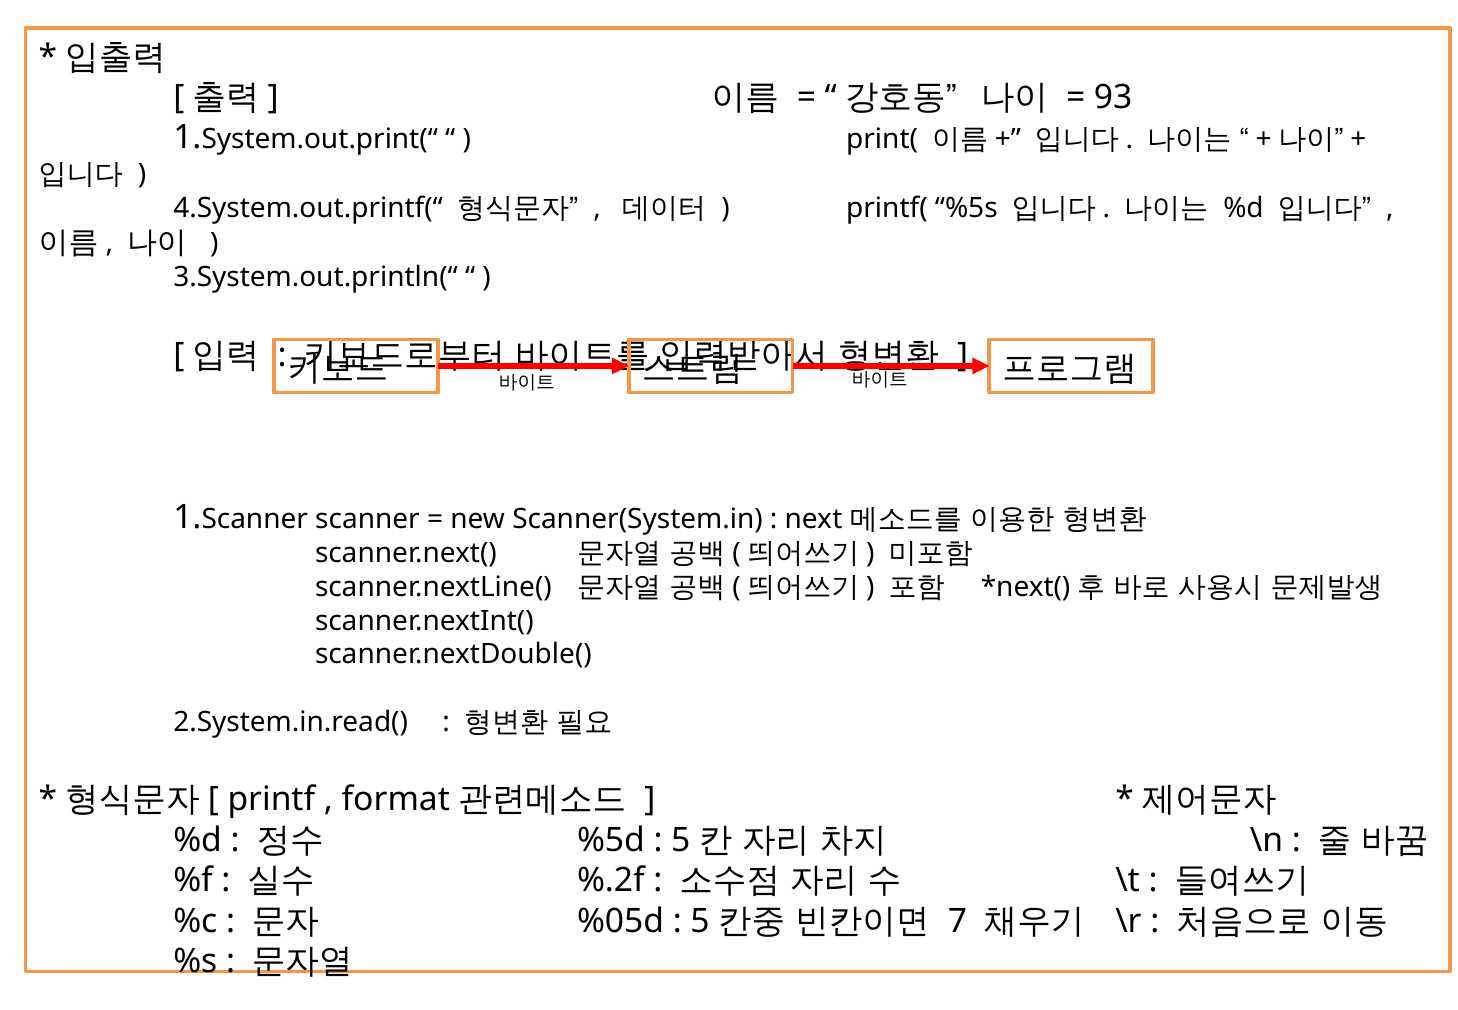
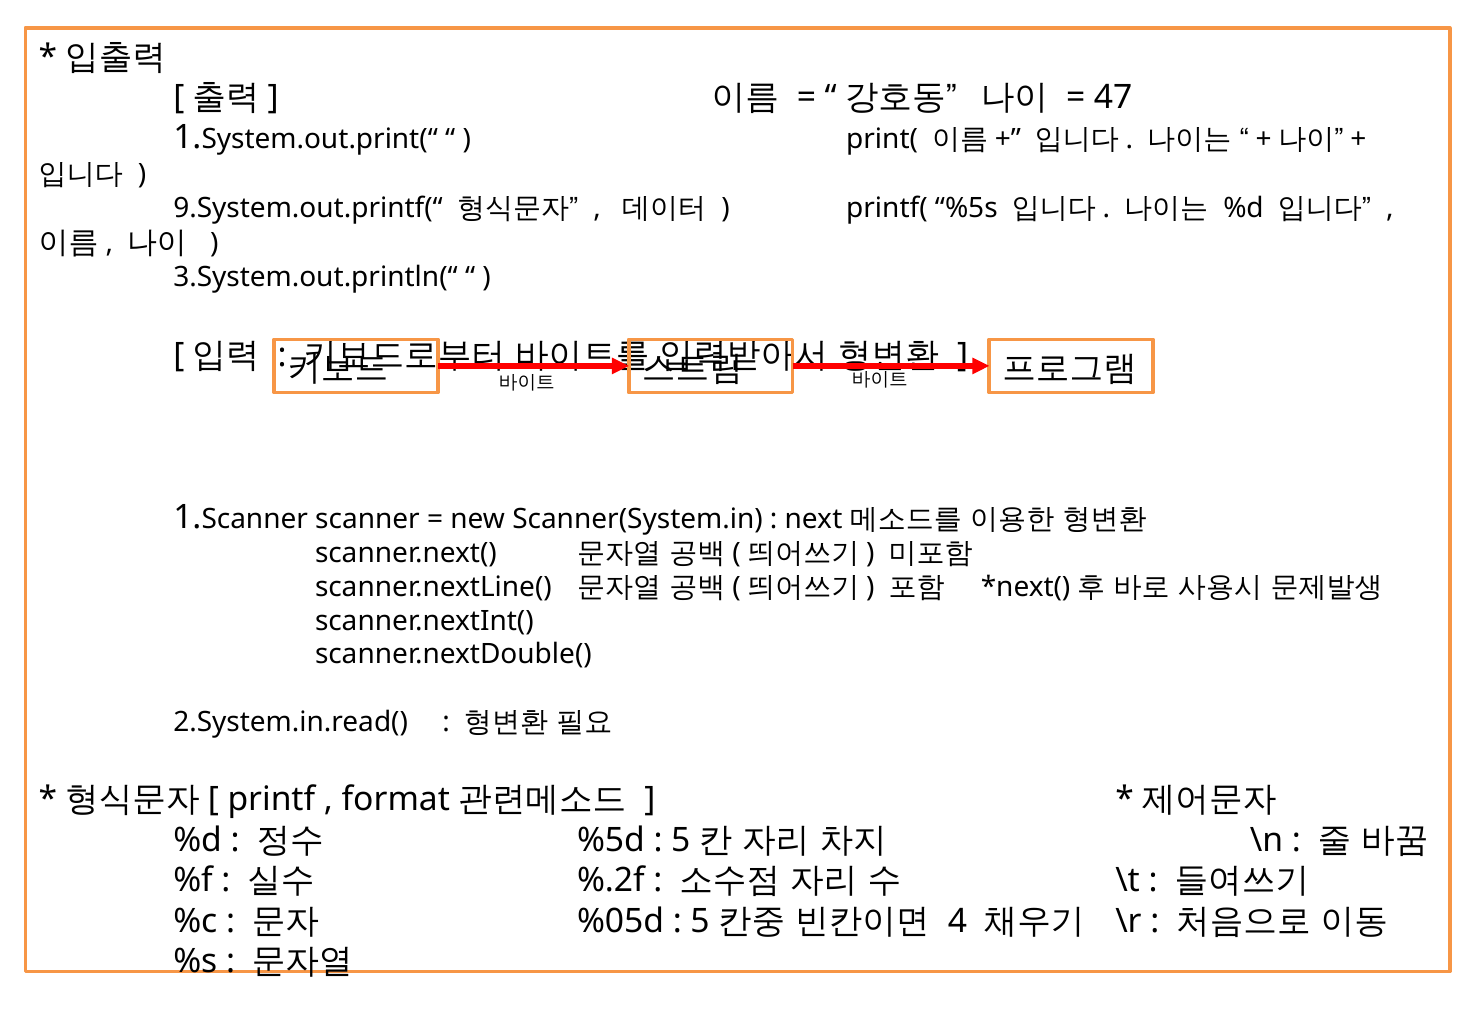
93: 93 -> 47
4.System.out.printf(“: 4.System.out.printf(“ -> 9.System.out.printf(“
7: 7 -> 4
